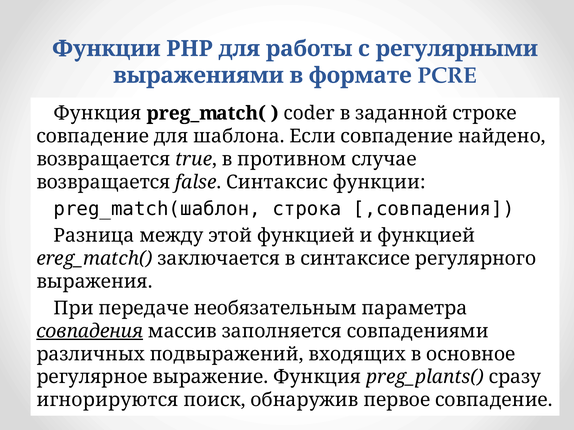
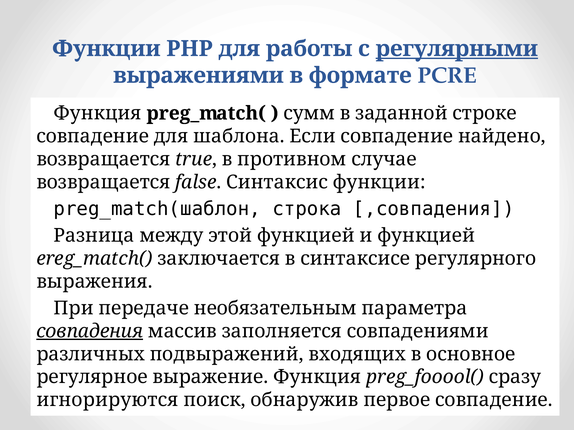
регулярными underline: none -> present
coder: coder -> сумм
preg_plants(: preg_plants( -> preg_fooool(
